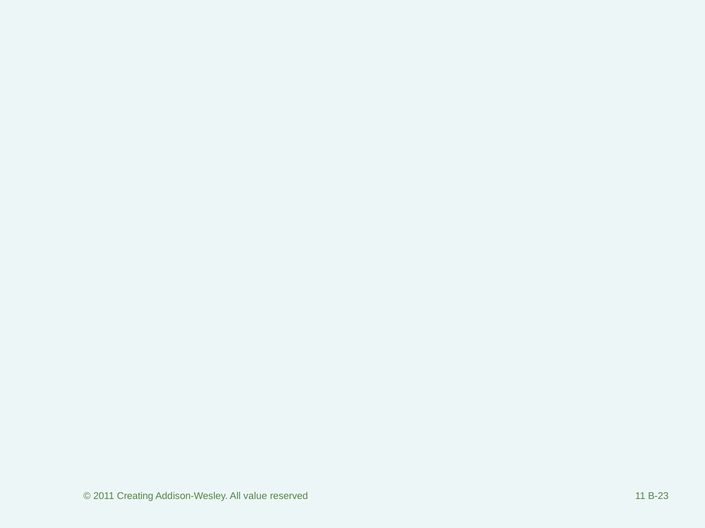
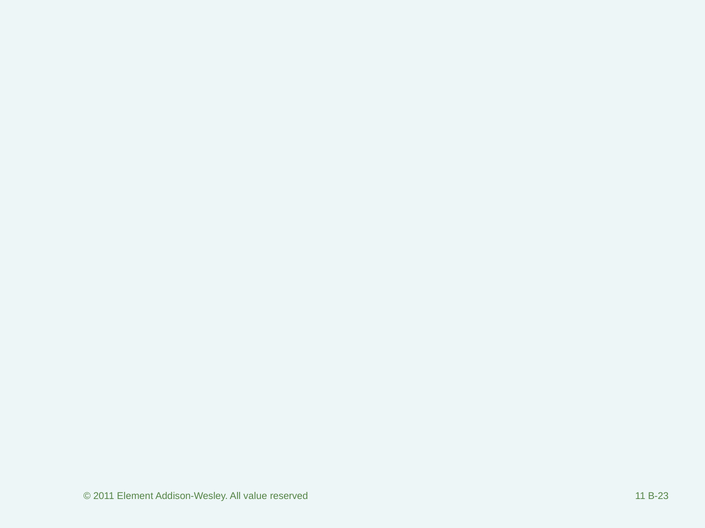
Creating: Creating -> Element
